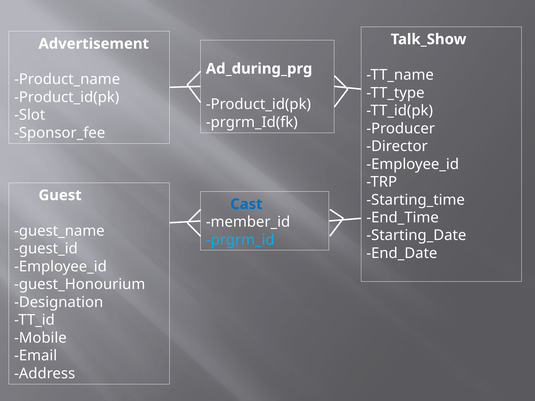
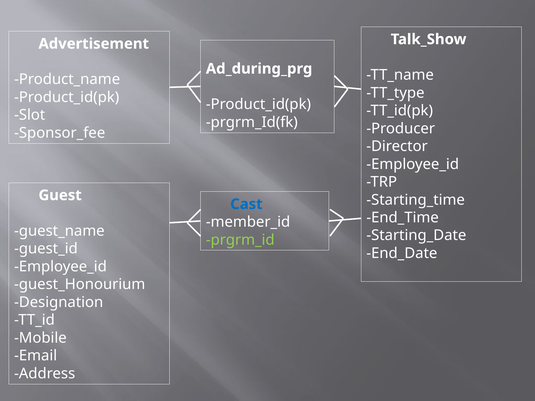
prgrm_id colour: light blue -> light green
